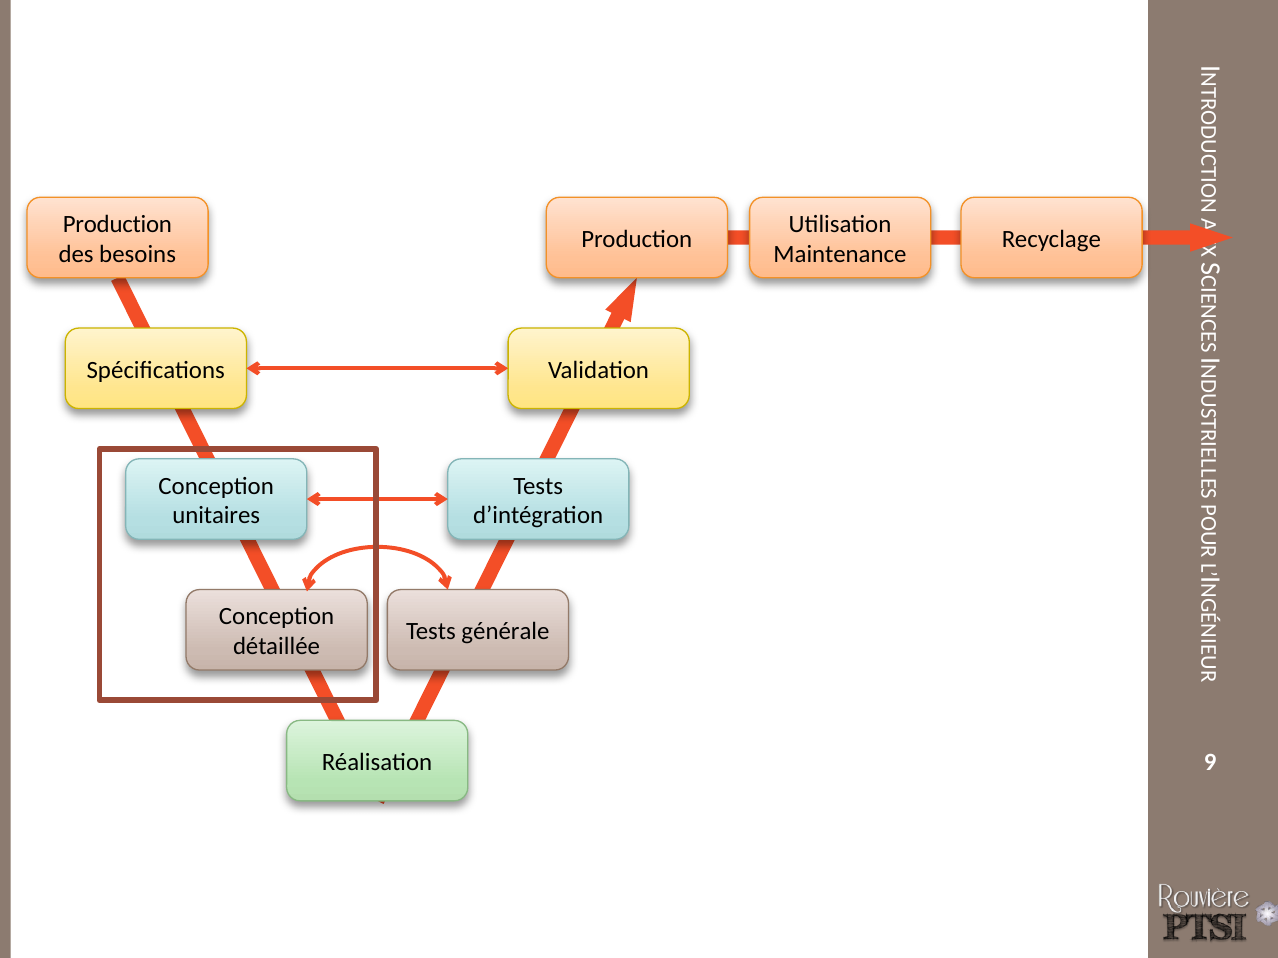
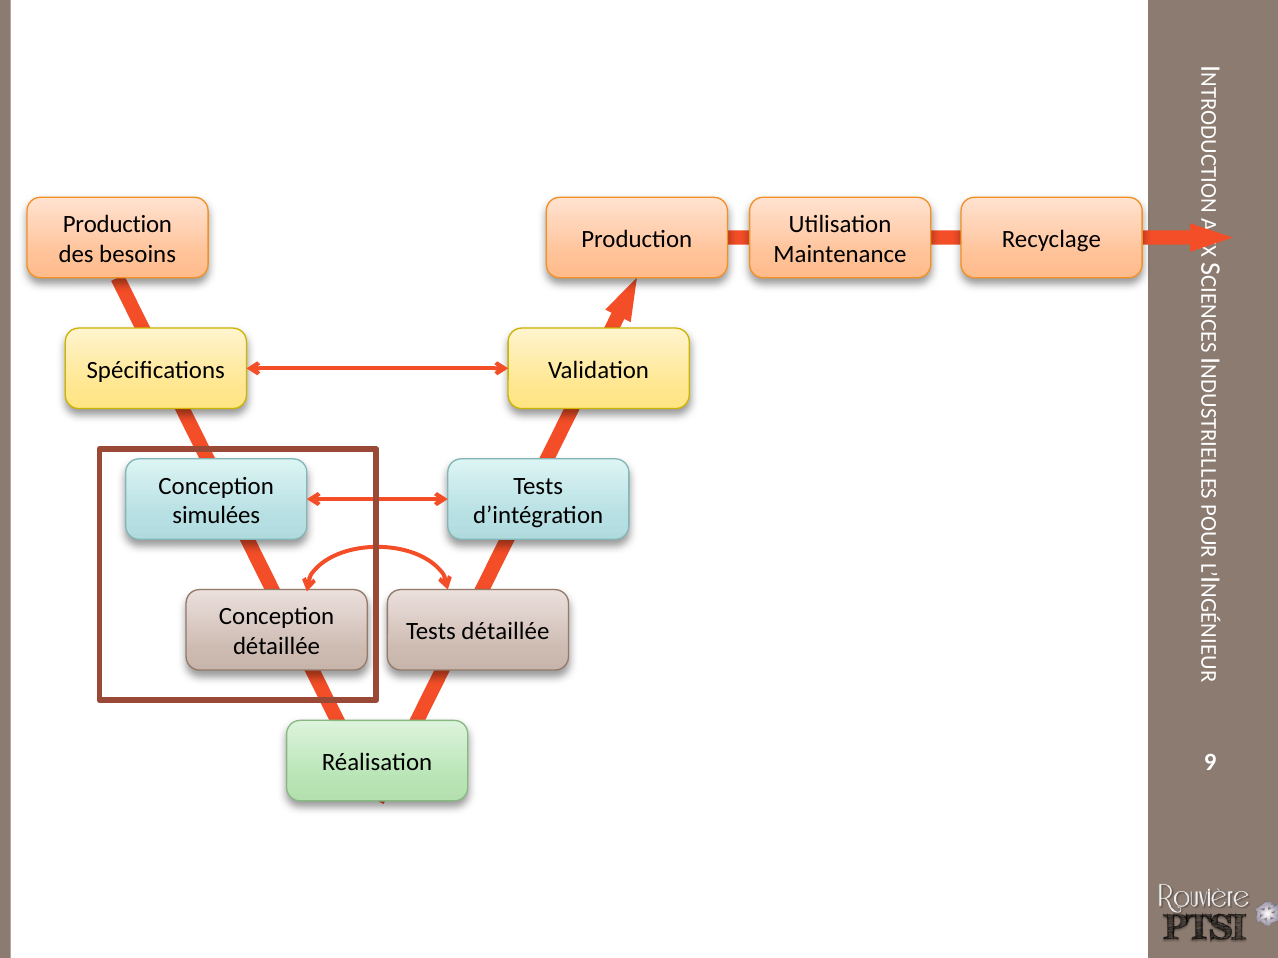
unitaires: unitaires -> simulées
Tests générale: générale -> détaillée
